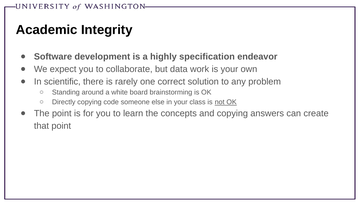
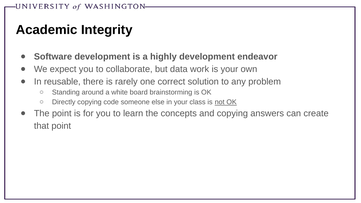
highly specification: specification -> development
scientific: scientific -> reusable
